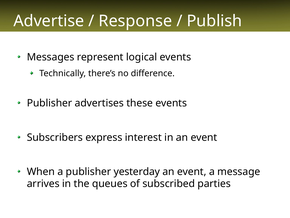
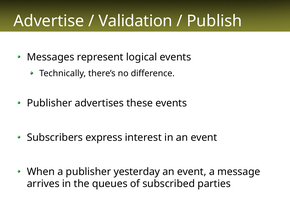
Response: Response -> Validation
